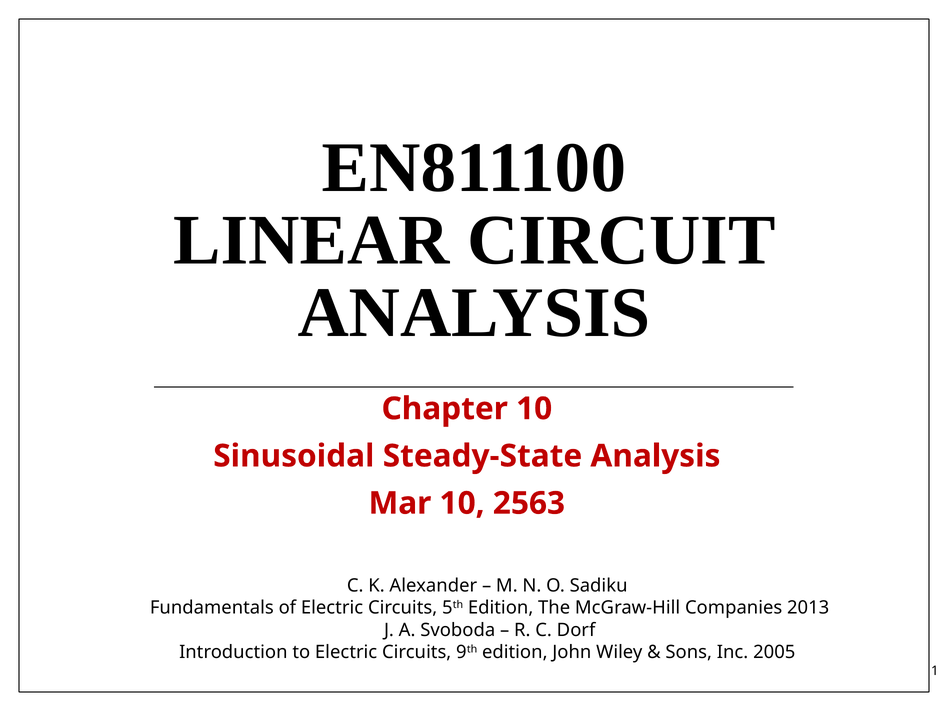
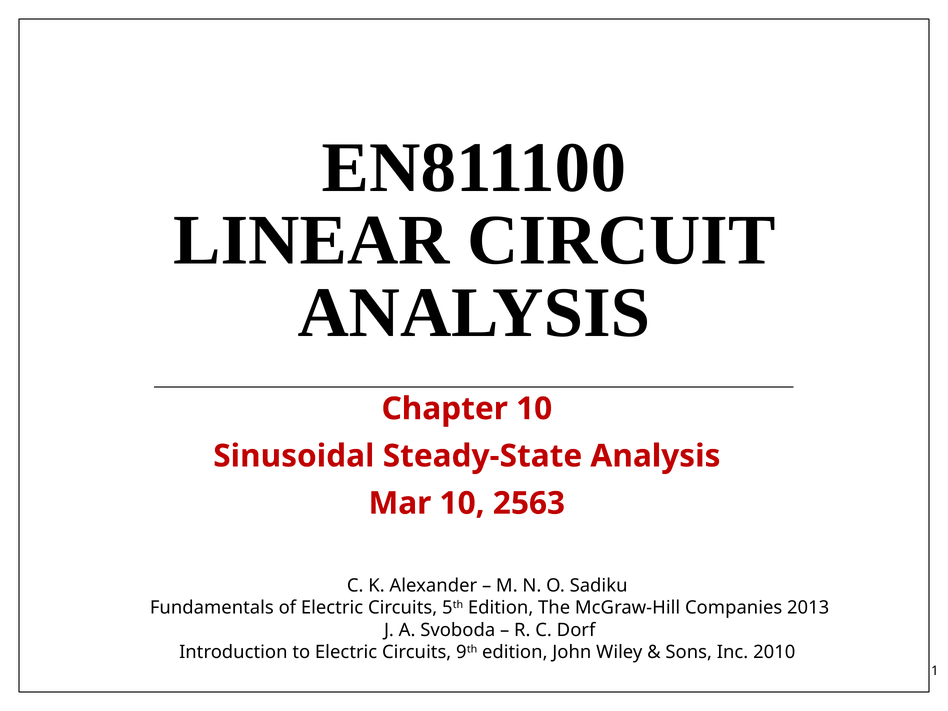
2005: 2005 -> 2010
